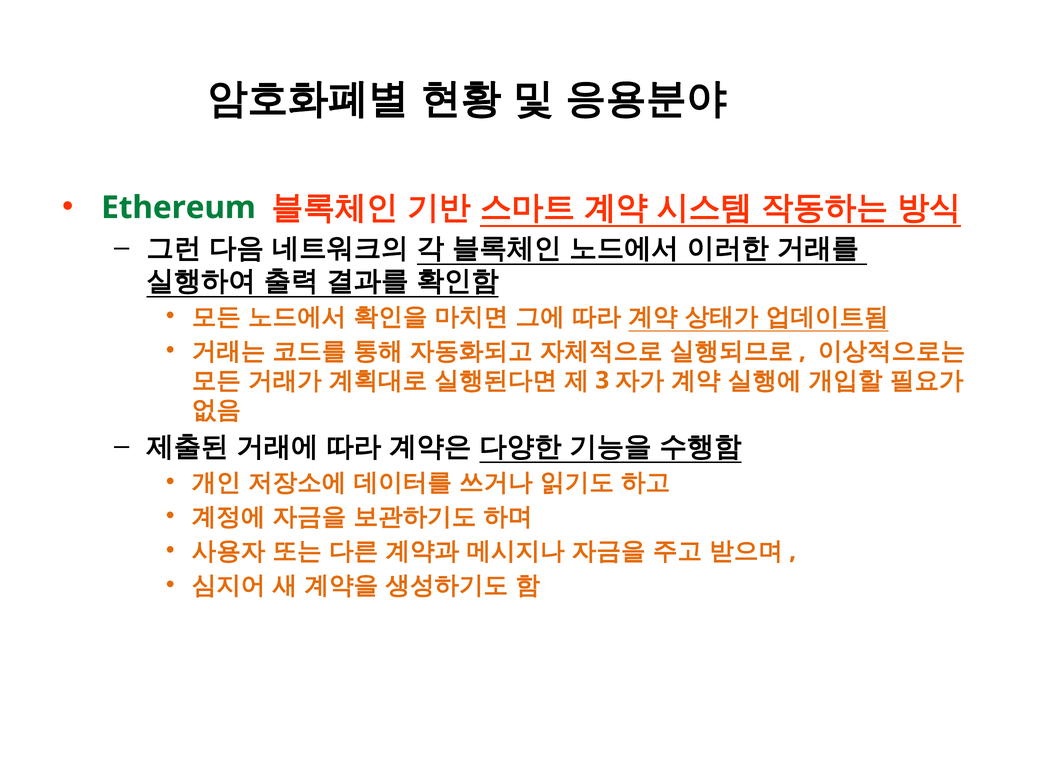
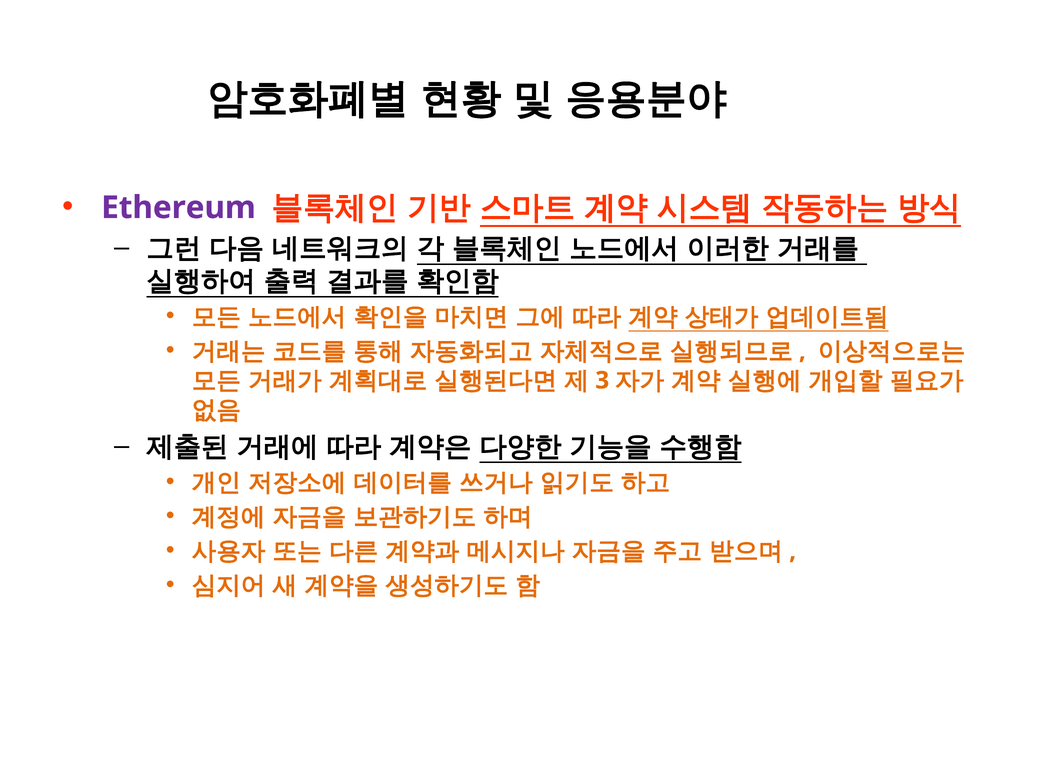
Ethereum colour: green -> purple
